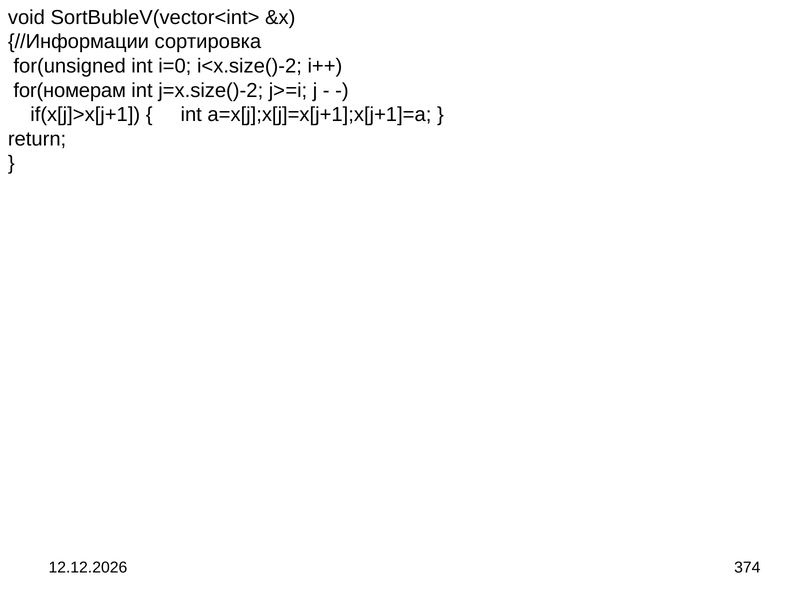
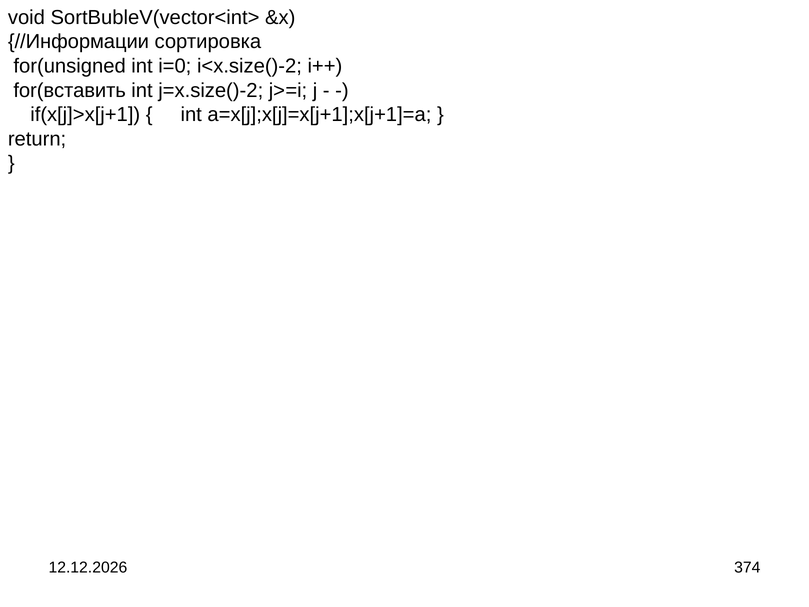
for(номерам: for(номерам -> for(вставить
